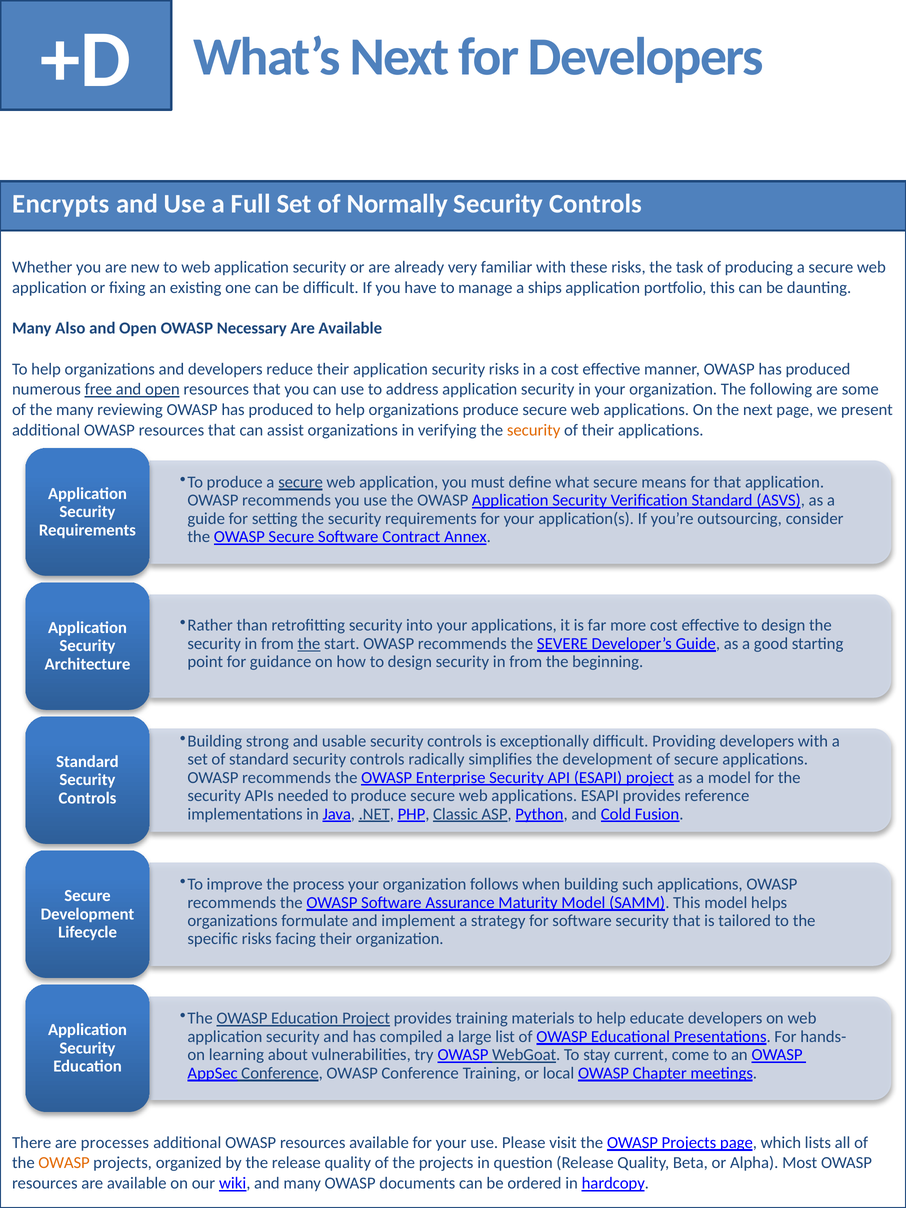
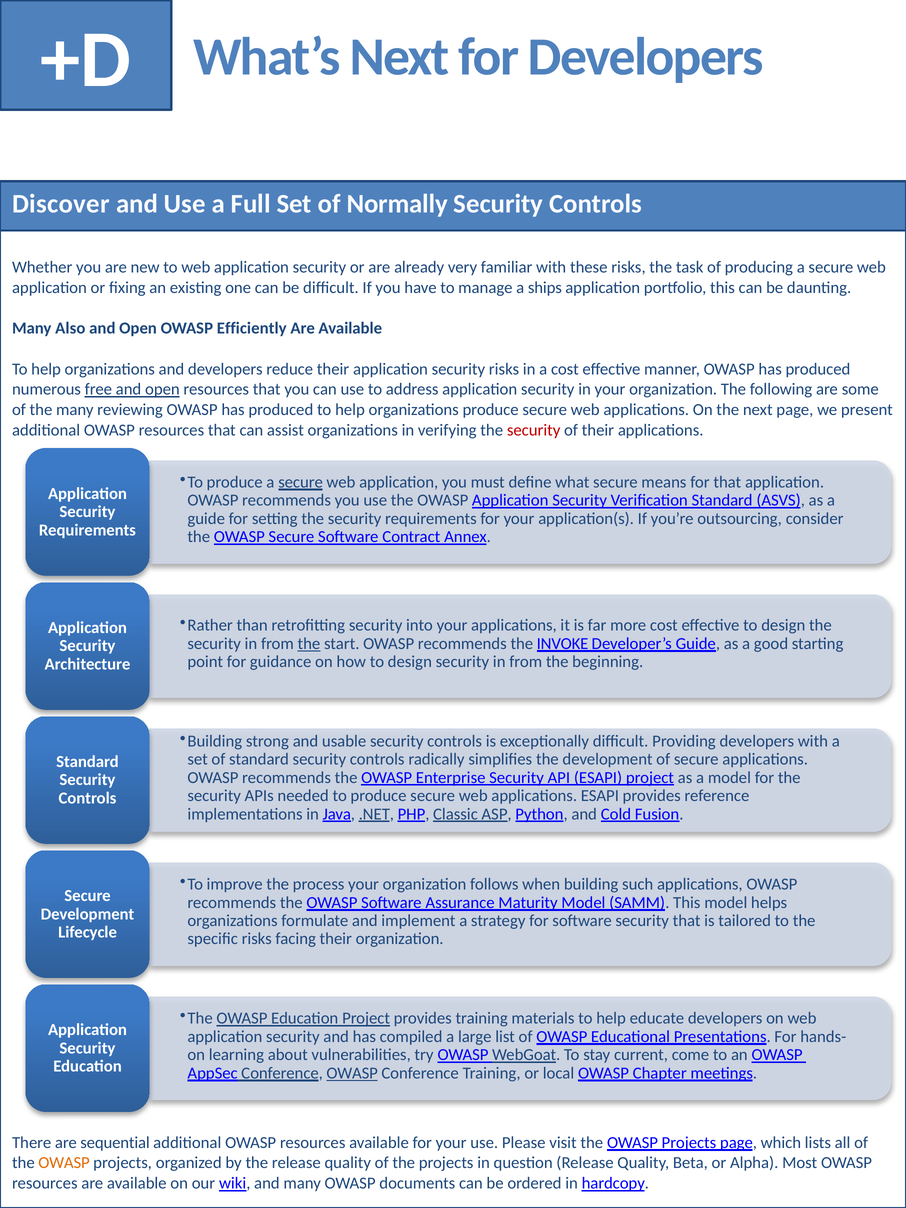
Encrypts: Encrypts -> Discover
Necessary: Necessary -> Efficiently
security at (534, 430) colour: orange -> red
SEVERE: SEVERE -> INVOKE
OWASP at (352, 1073) underline: none -> present
processes: processes -> sequential
